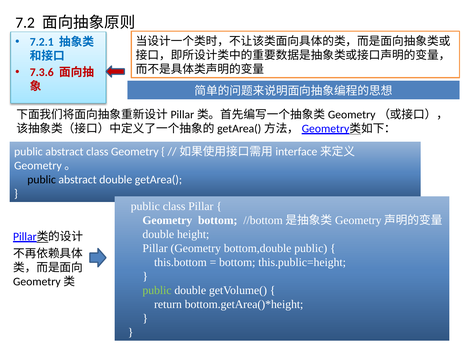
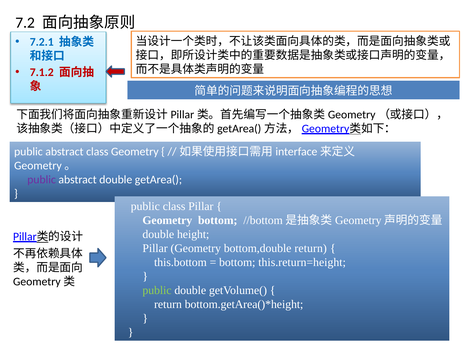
7.3.6: 7.3.6 -> 7.1.2
public at (42, 179) colour: black -> purple
bottom,double public: public -> return
this.public=height: this.public=height -> this.return=height
